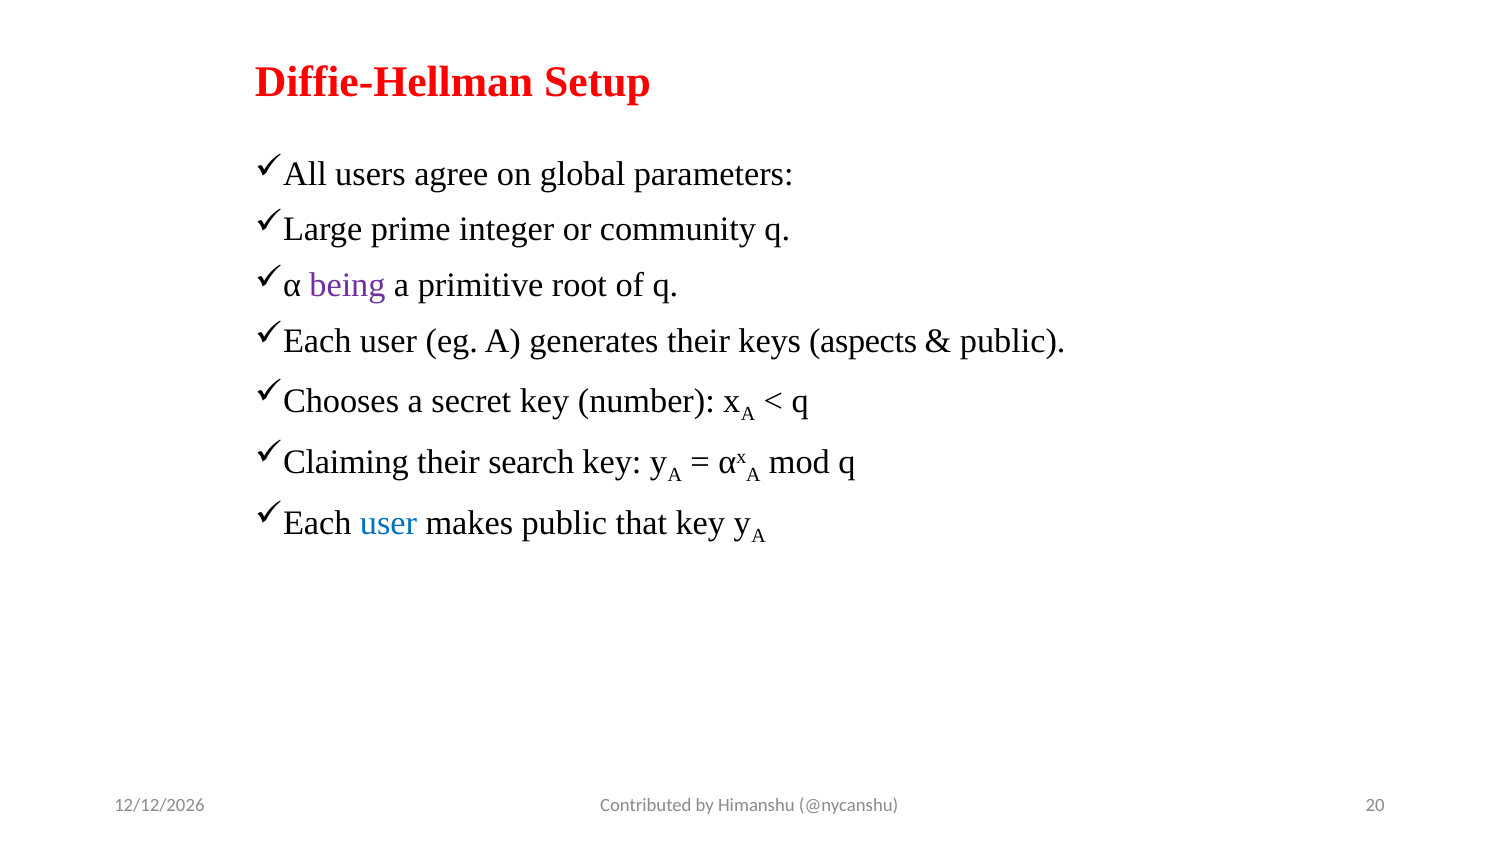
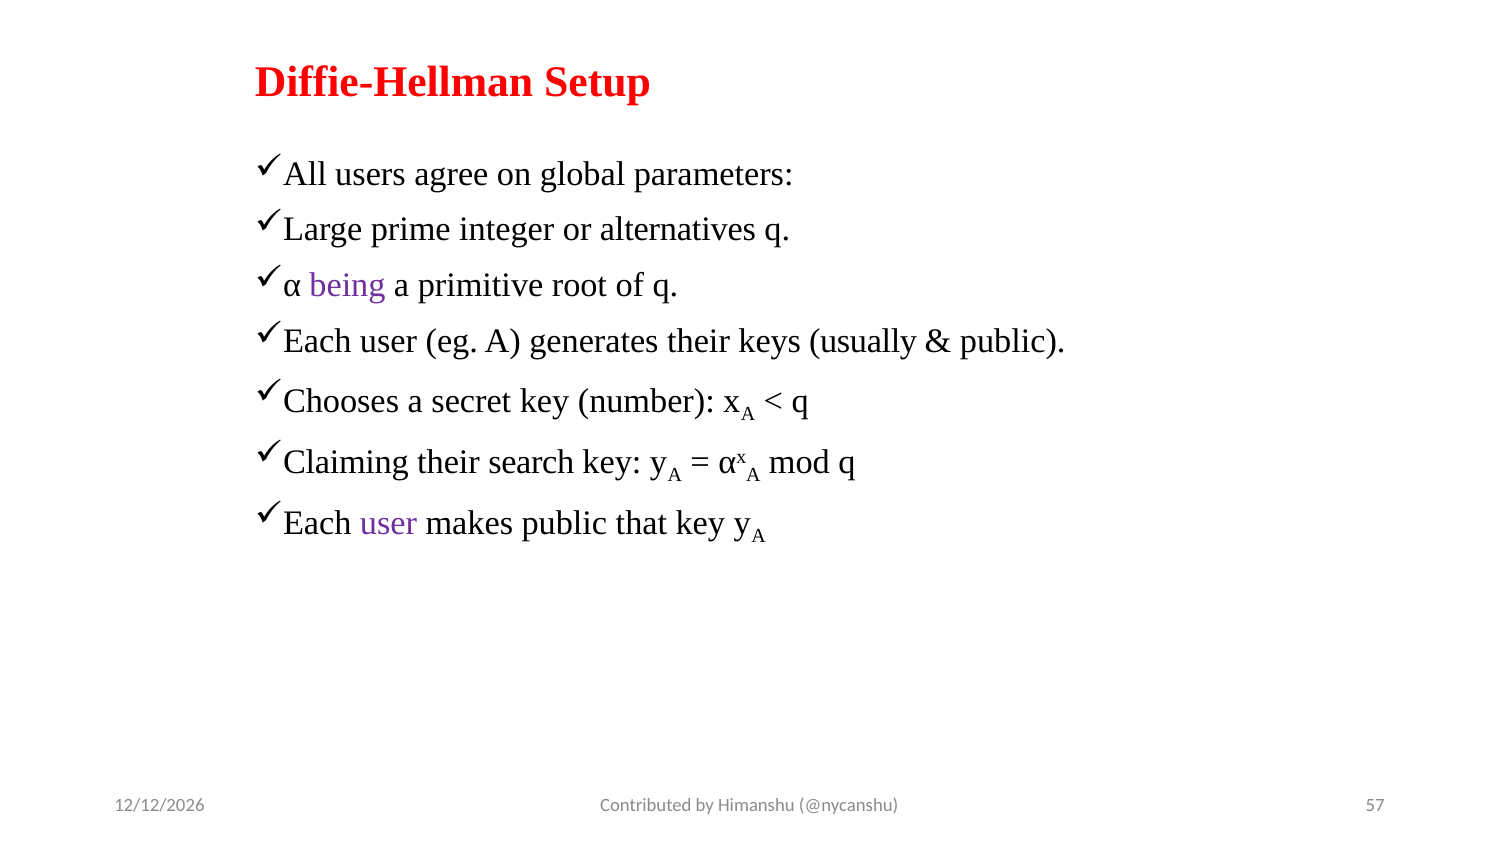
community: community -> alternatives
aspects: aspects -> usually
user at (389, 523) colour: blue -> purple
20: 20 -> 57
